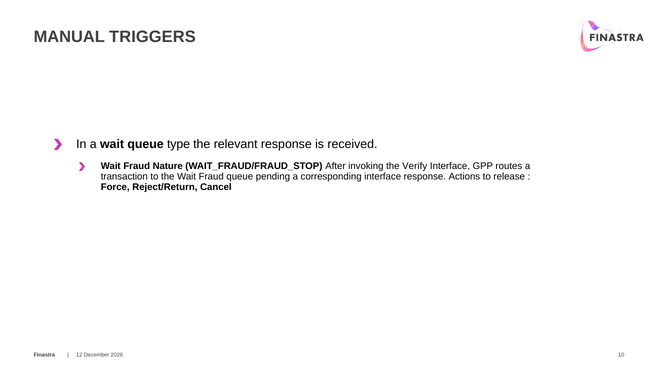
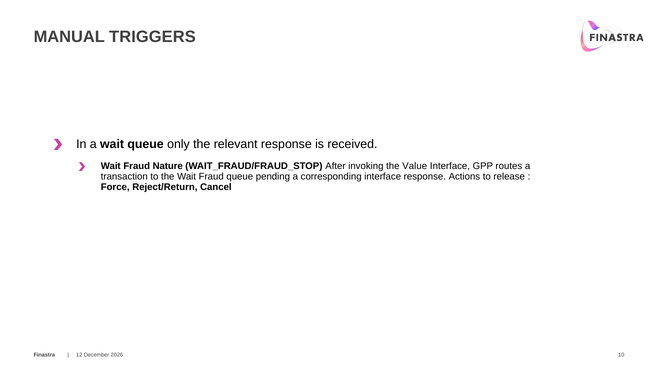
type: type -> only
Verify: Verify -> Value
